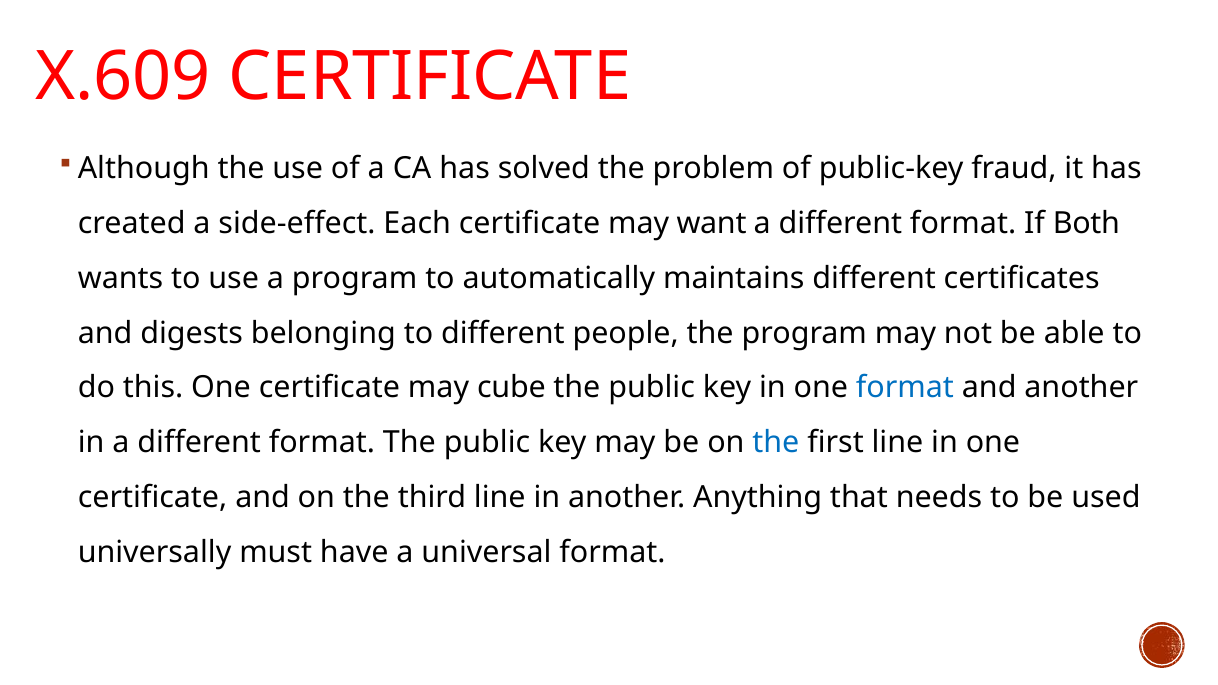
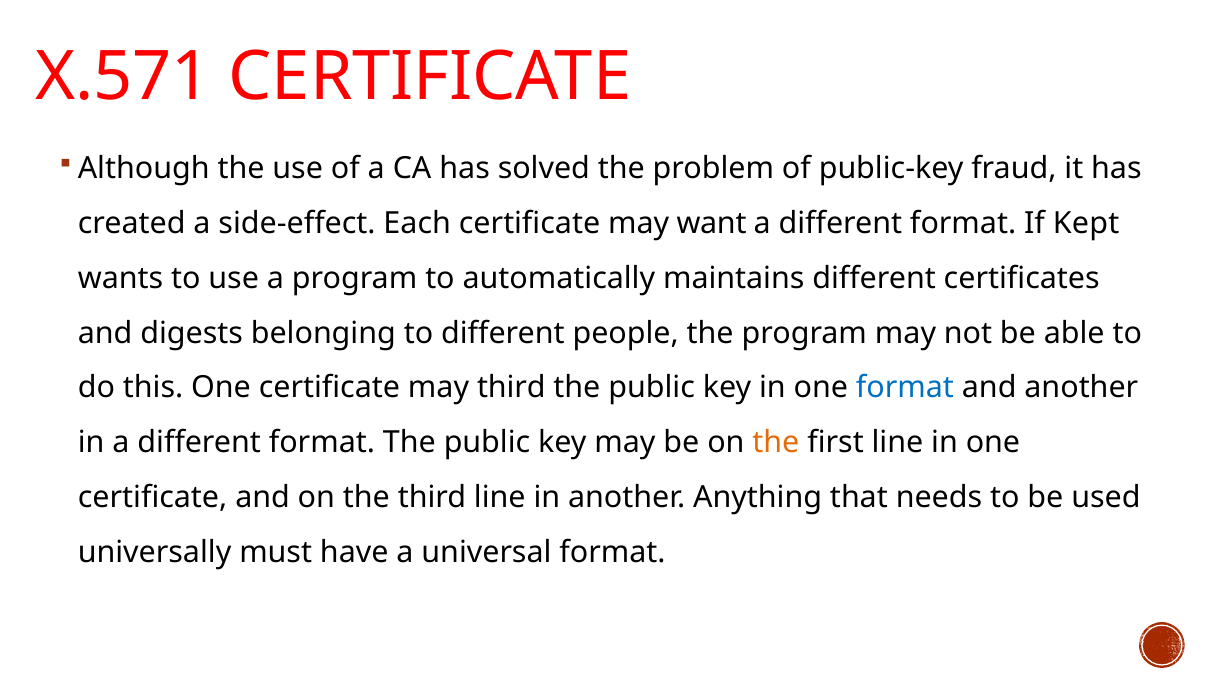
X.609: X.609 -> X.571
Both: Both -> Kept
may cube: cube -> third
the at (776, 443) colour: blue -> orange
